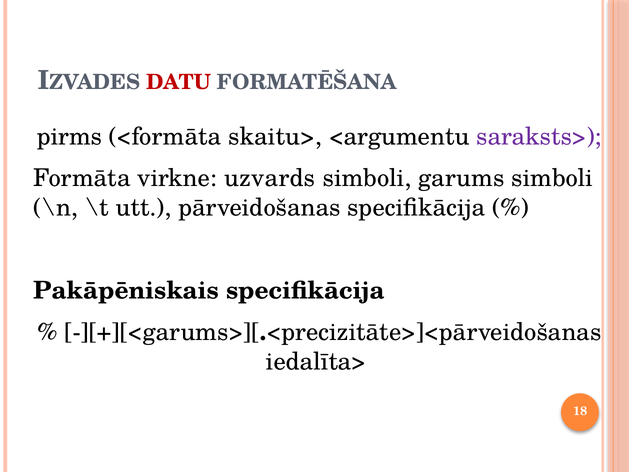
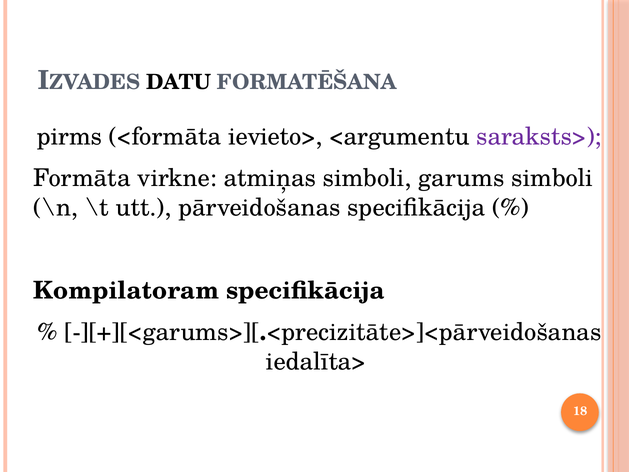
DATU colour: red -> black
skaitu>: skaitu> -> ievieto>
uzvards: uzvards -> atmiņas
Pakāpēniskais: Pakāpēniskais -> Kompilatoram
